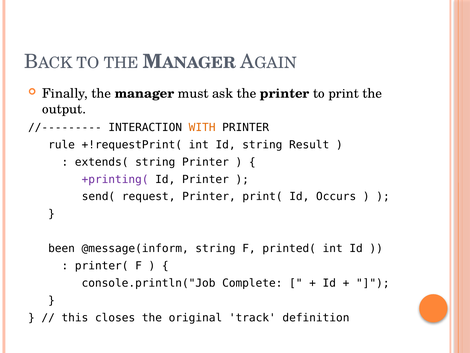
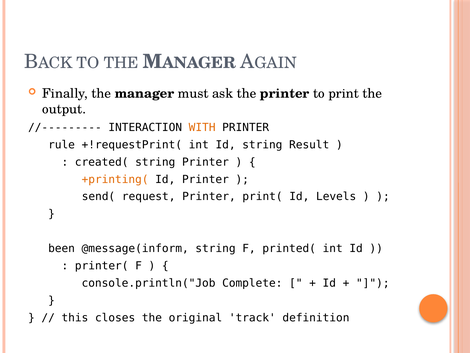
extends(: extends( -> created(
+printing( colour: purple -> orange
Occurs: Occurs -> Levels
